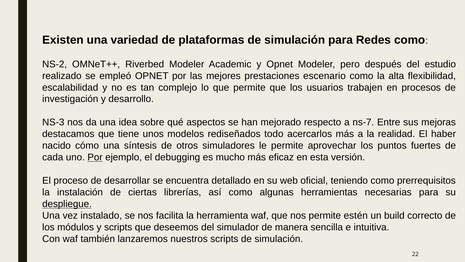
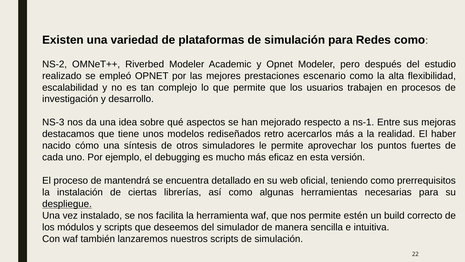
ns-7: ns-7 -> ns-1
todo: todo -> retro
Por at (95, 157) underline: present -> none
desarrollar: desarrollar -> mantendrá
